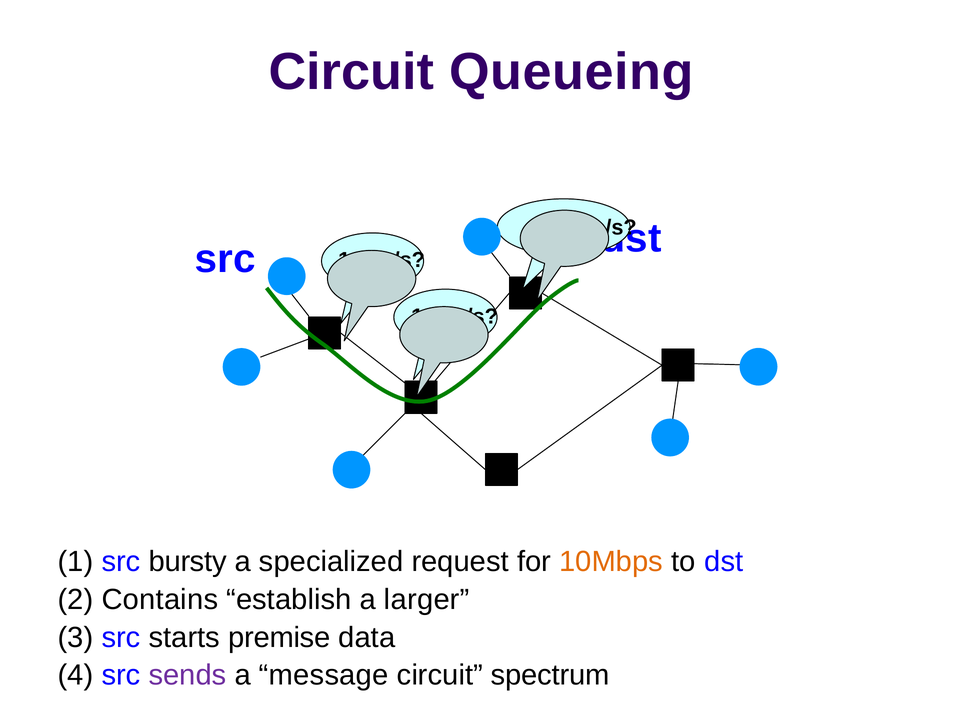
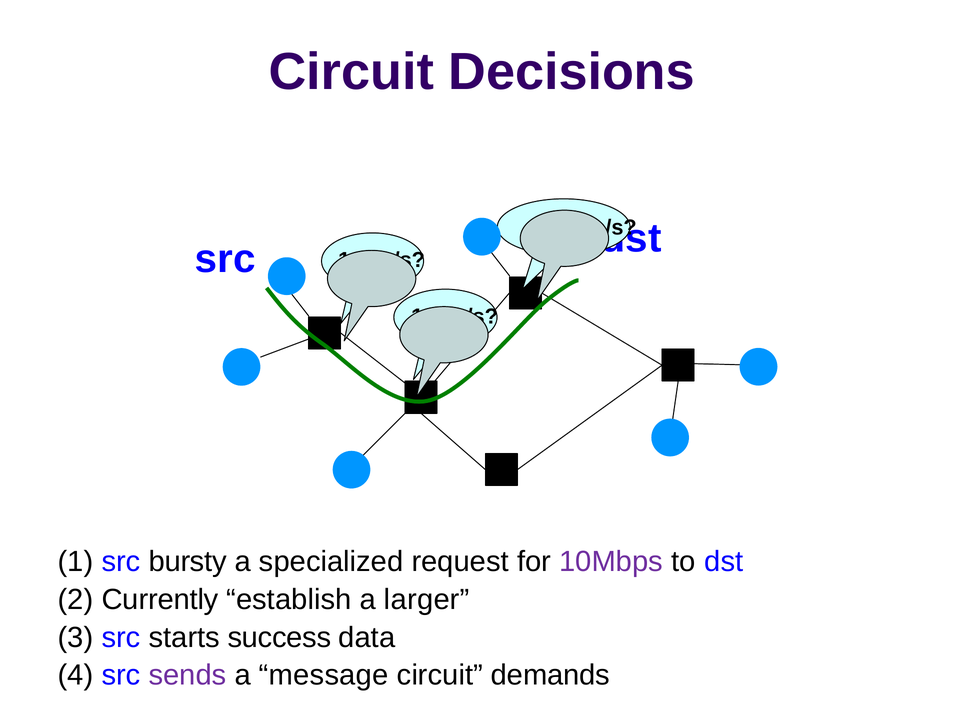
Queueing: Queueing -> Decisions
10Mbps colour: orange -> purple
Contains: Contains -> Currently
premise: premise -> success
spectrum: spectrum -> demands
